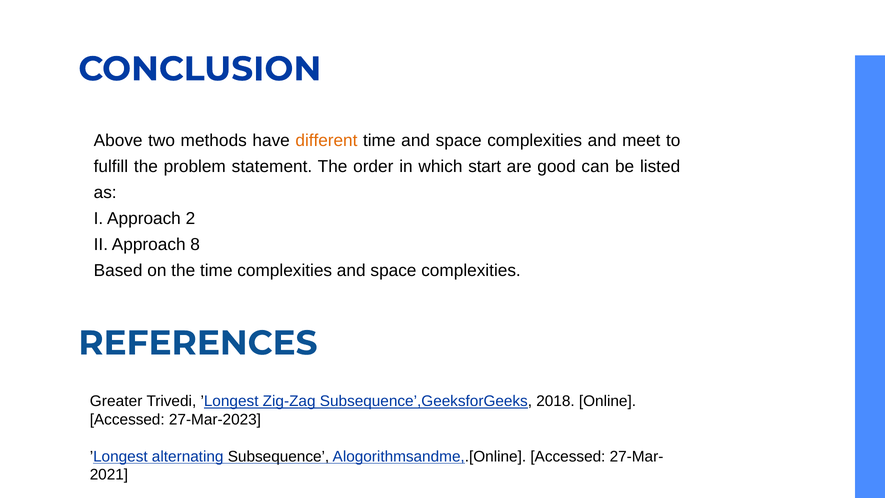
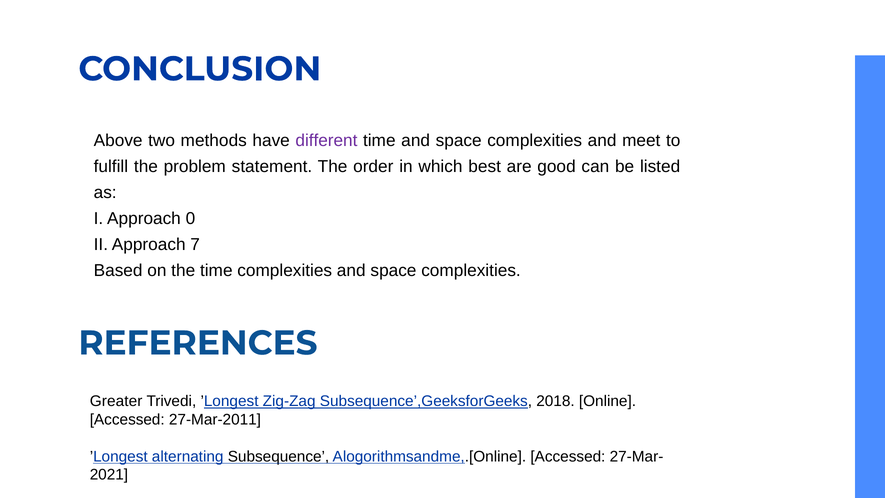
different colour: orange -> purple
start: start -> best
2: 2 -> 0
8: 8 -> 7
27-Mar-2023: 27-Mar-2023 -> 27-Mar-2011
